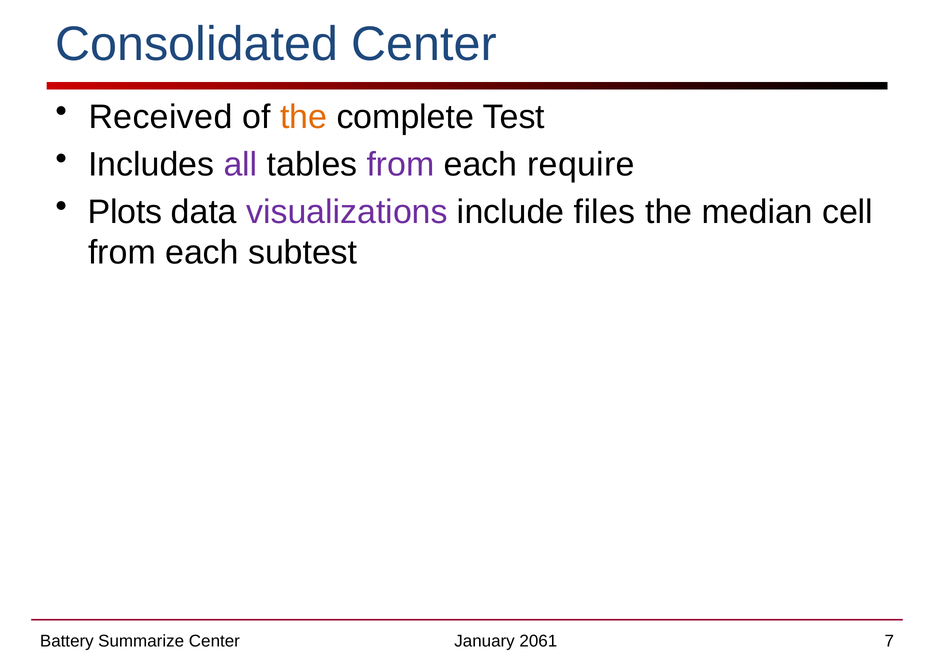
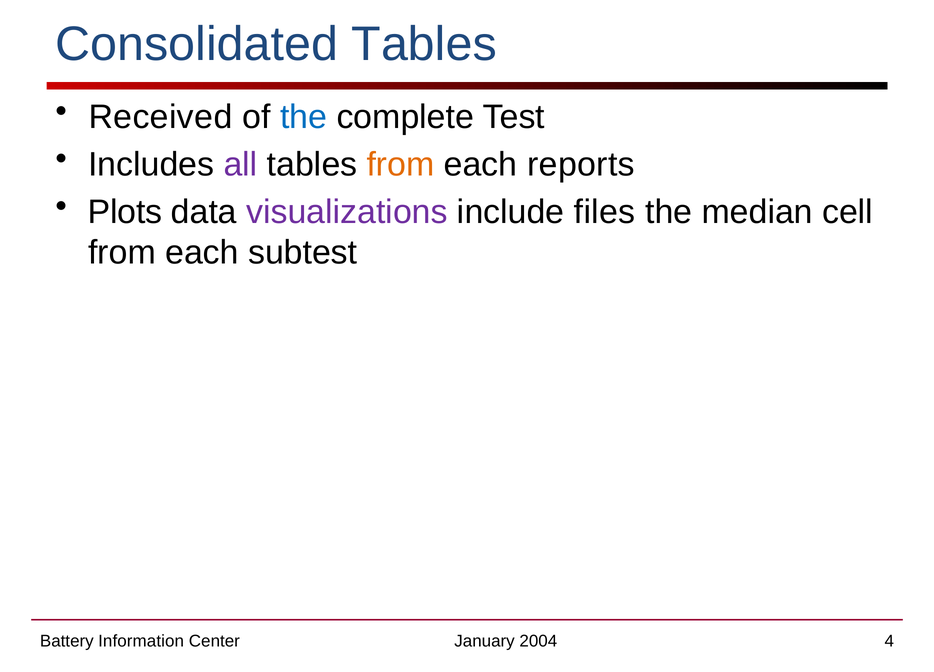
Consolidated Center: Center -> Tables
the at (304, 117) colour: orange -> blue
from at (400, 164) colour: purple -> orange
require: require -> reports
Summarize: Summarize -> Information
2061: 2061 -> 2004
7: 7 -> 4
